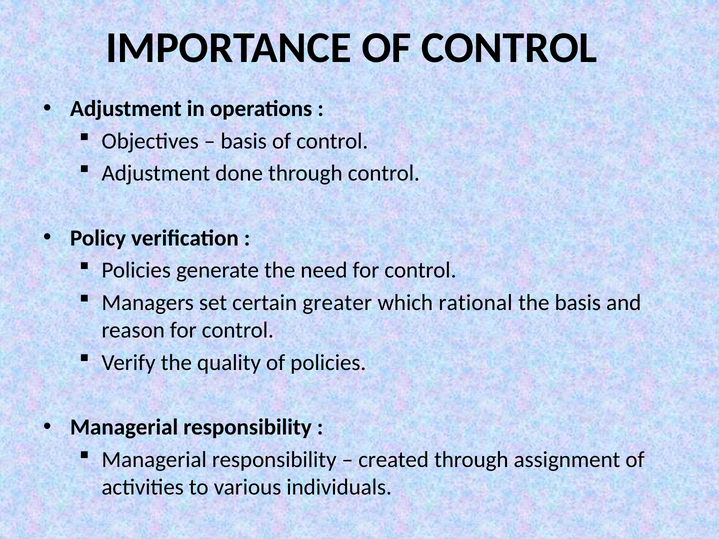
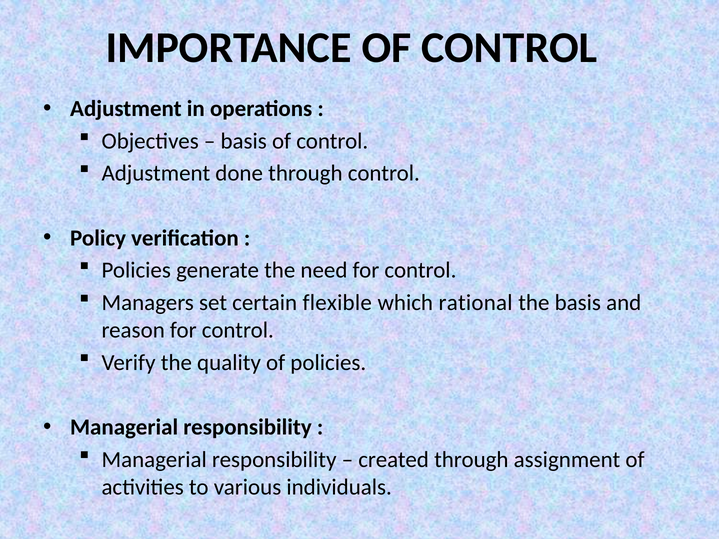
greater: greater -> flexible
